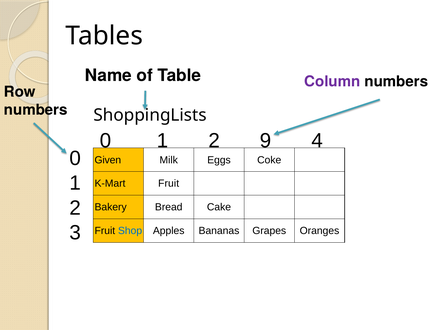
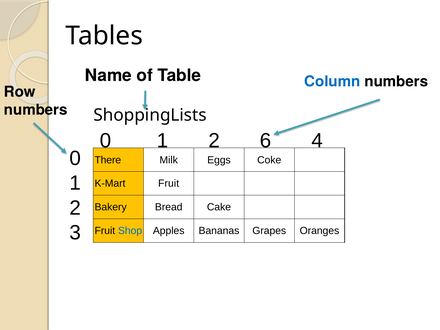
Column colour: purple -> blue
9: 9 -> 6
Given: Given -> There
